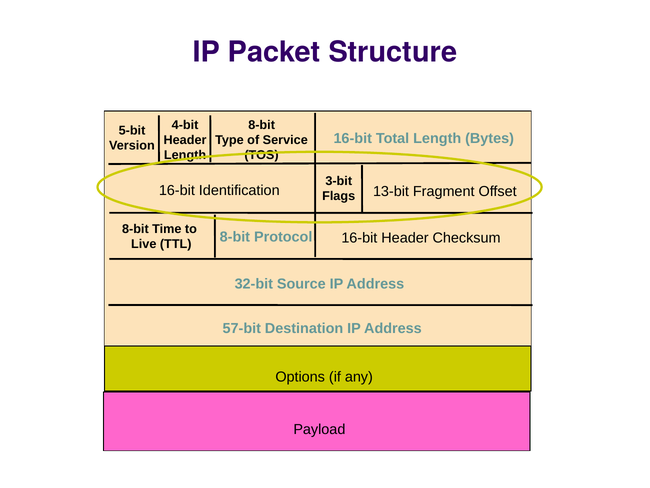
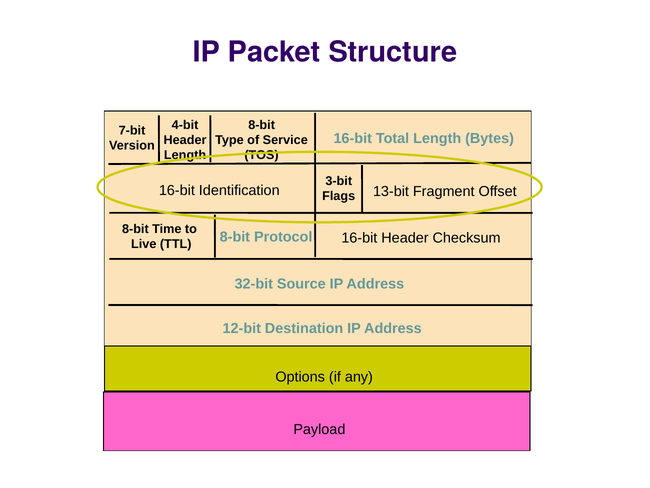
5-bit: 5-bit -> 7-bit
57-bit: 57-bit -> 12-bit
